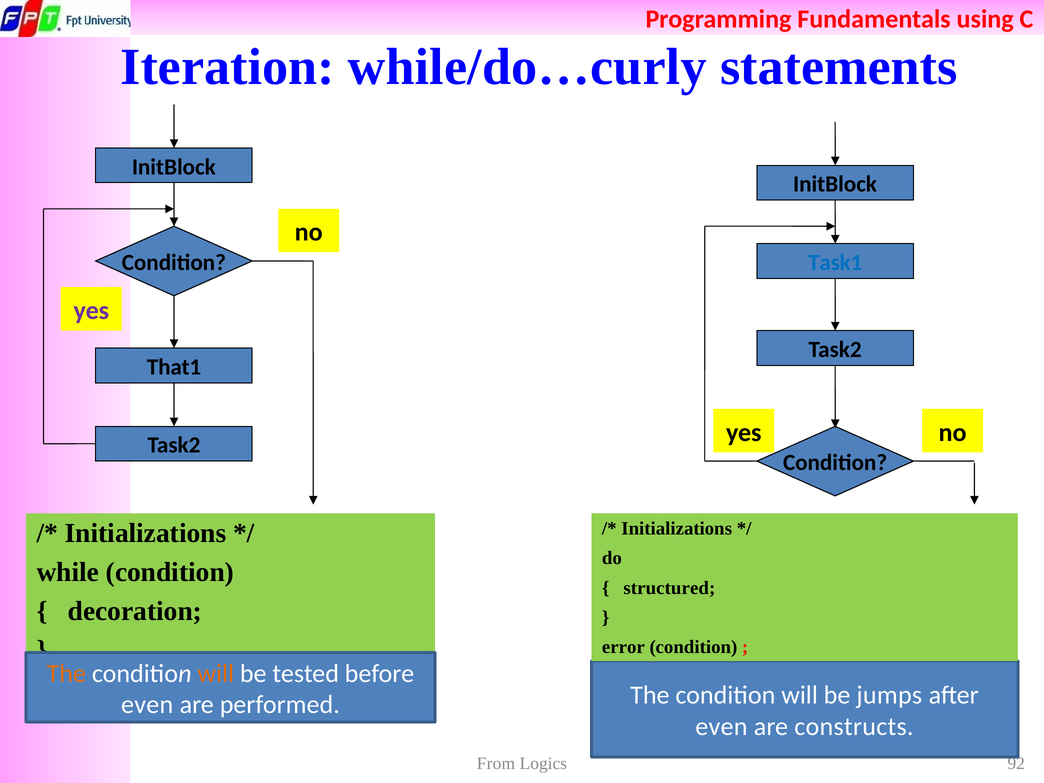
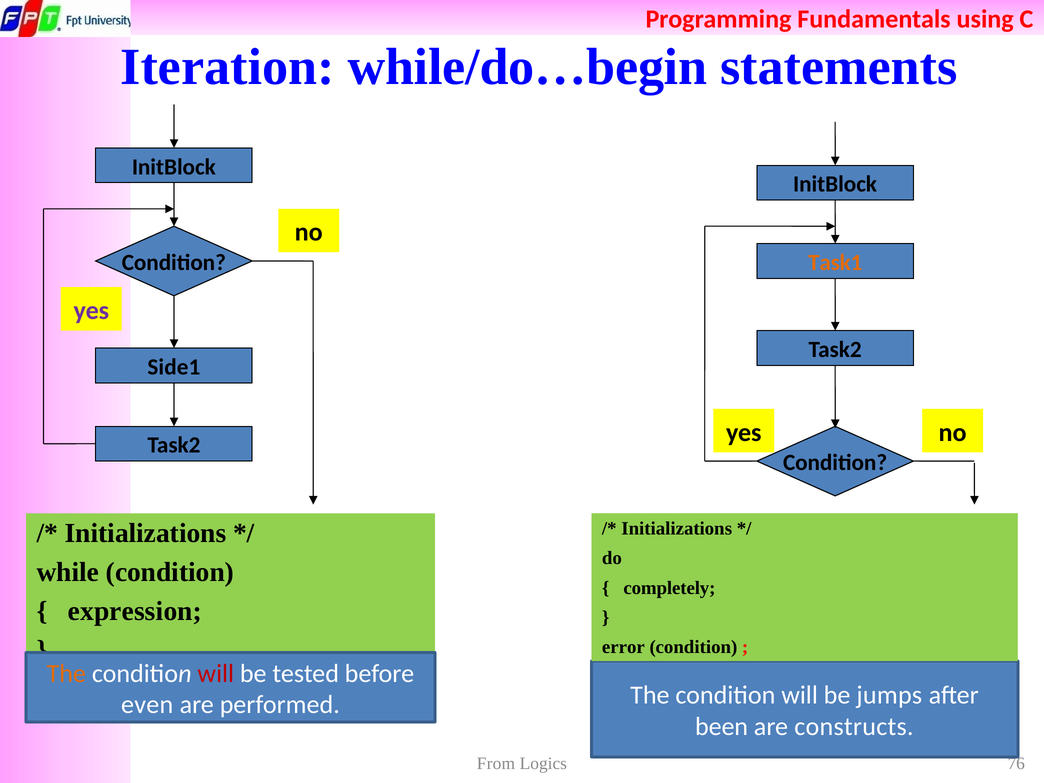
while/do…curly: while/do…curly -> while/do…begin
Task1 colour: blue -> orange
That1: That1 -> Side1
structured: structured -> completely
decoration: decoration -> expression
will at (216, 673) colour: orange -> red
even at (721, 727): even -> been
92: 92 -> 76
